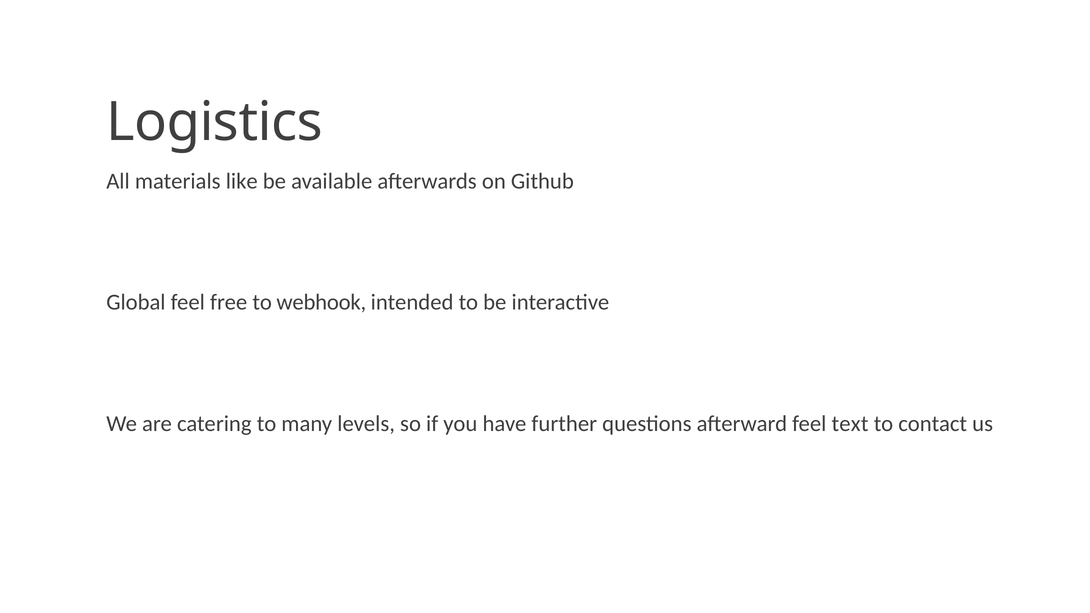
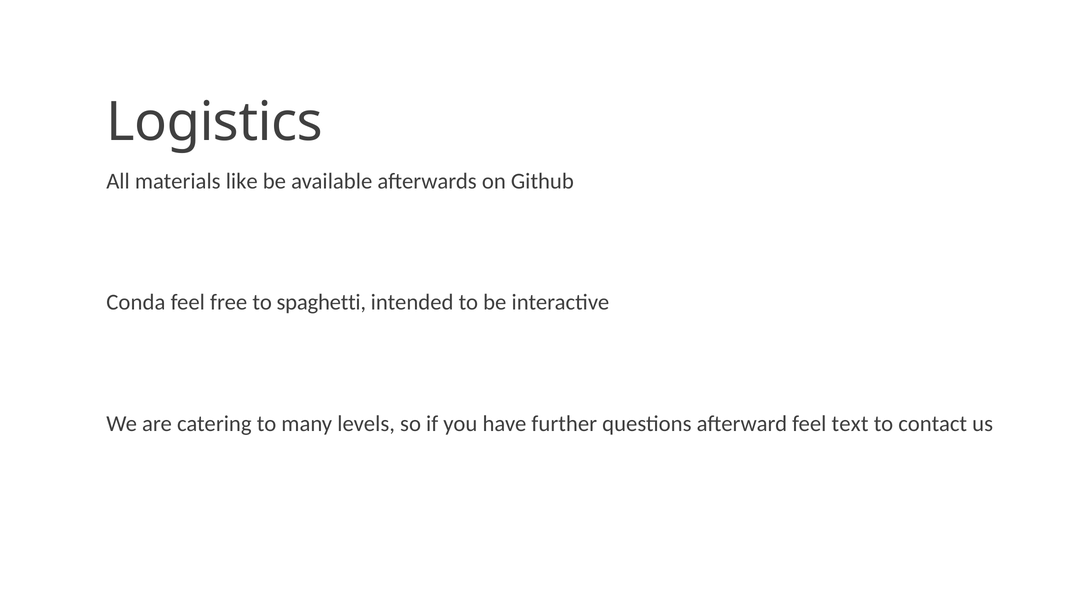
Global: Global -> Conda
webhook: webhook -> spaghetti
